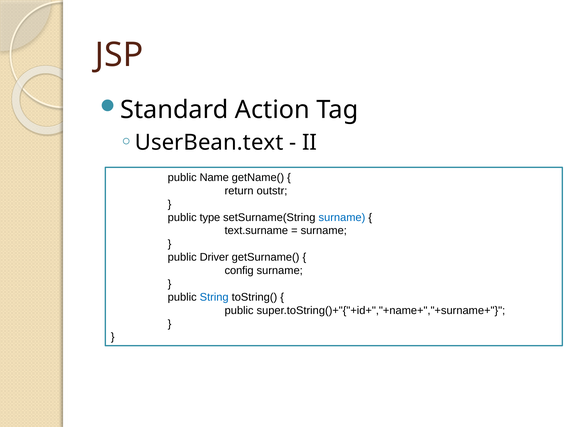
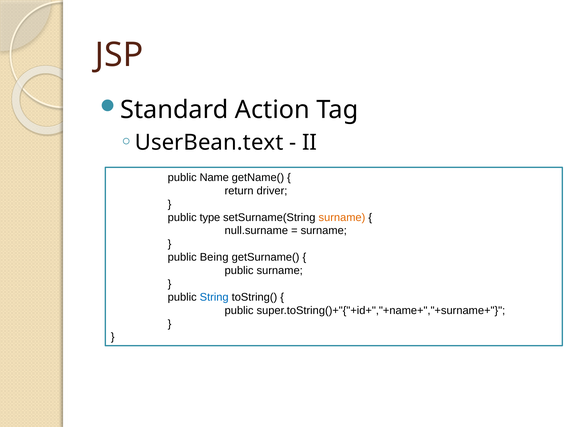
outstr: outstr -> driver
surname at (342, 217) colour: blue -> orange
text.surname: text.surname -> null.surname
Driver: Driver -> Being
config at (239, 270): config -> public
